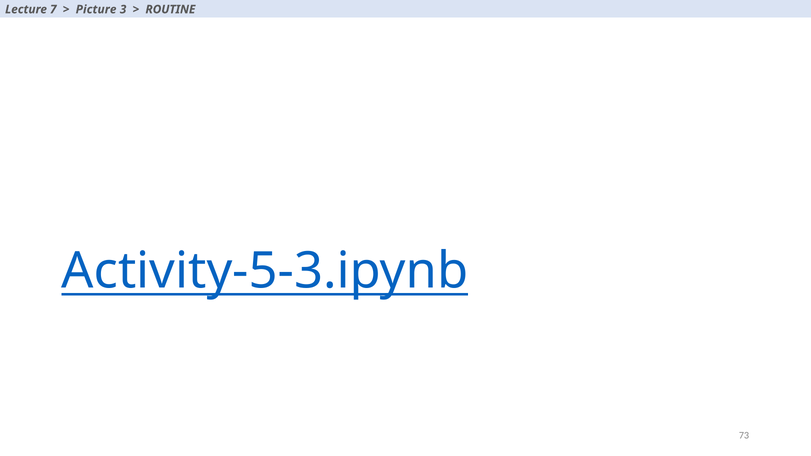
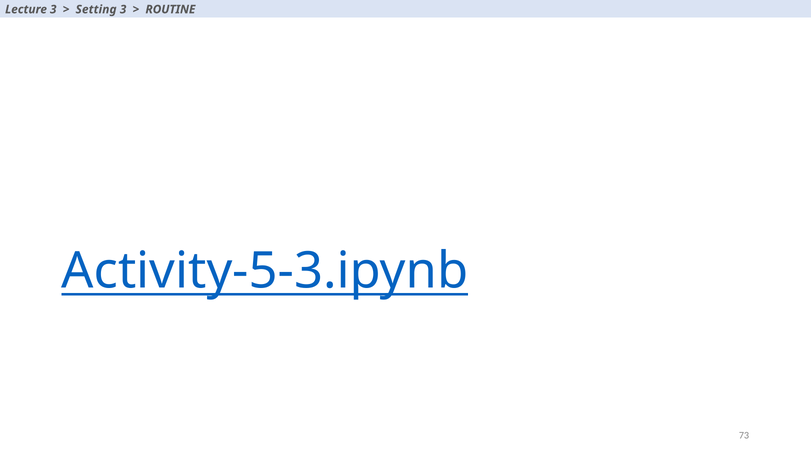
Lecture 7: 7 -> 3
Picture: Picture -> Setting
